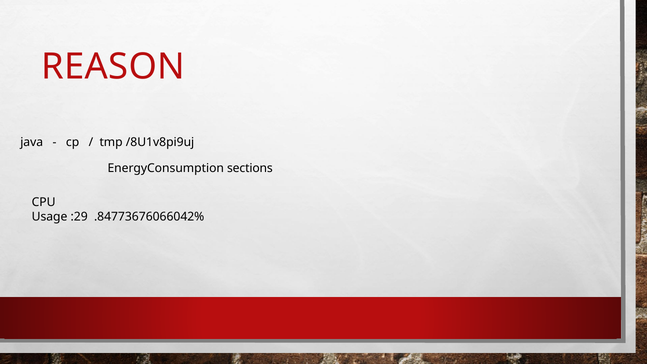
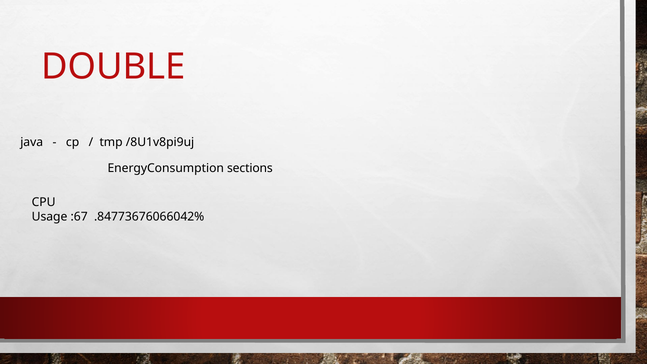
REASON: REASON -> DOUBLE
:29: :29 -> :67
